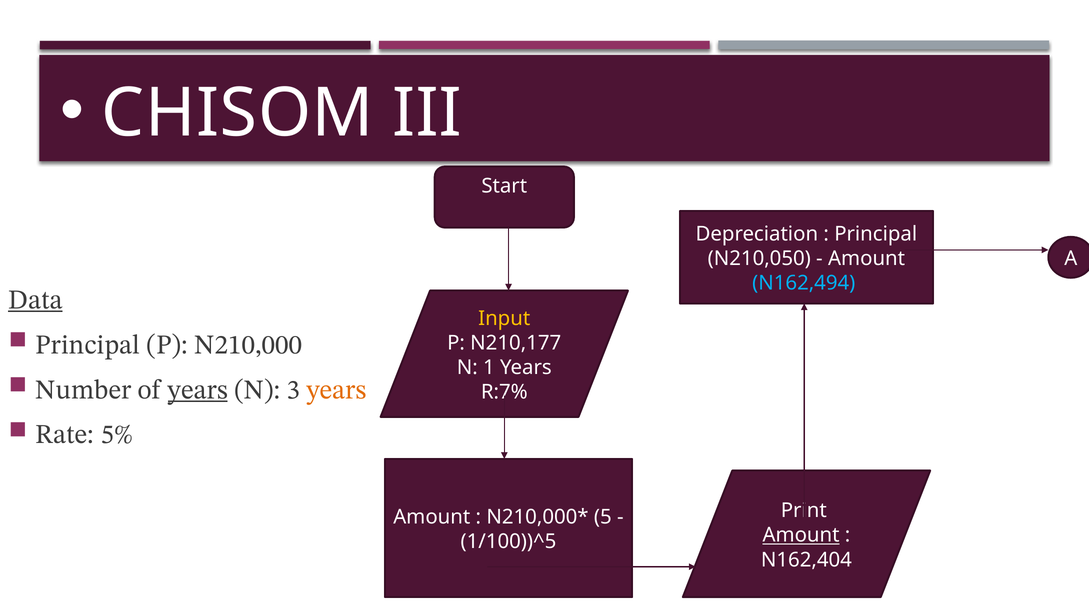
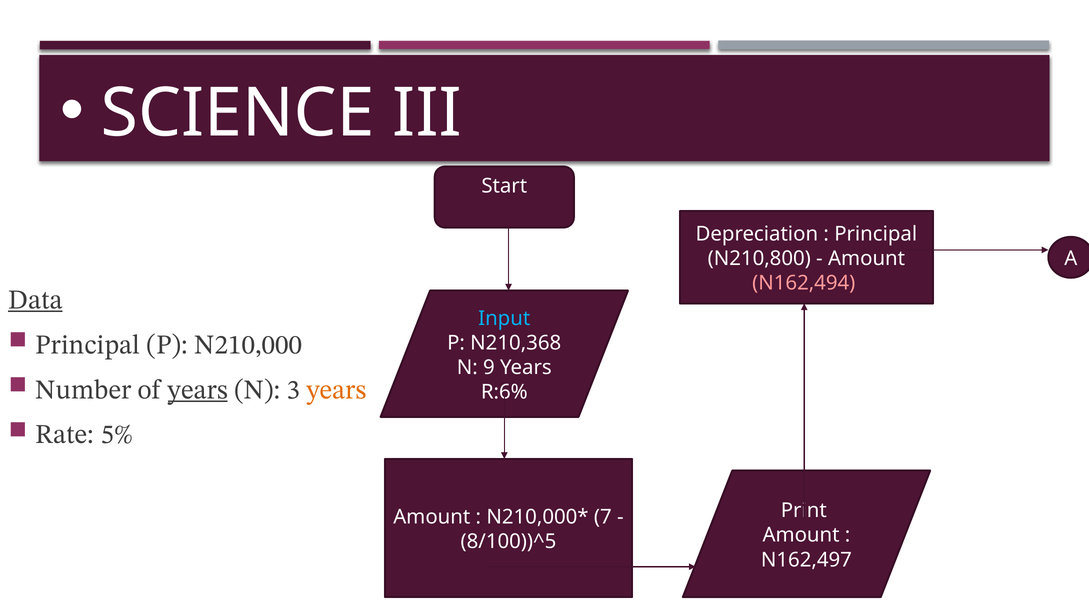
CHISOM: CHISOM -> SCIENCE
N210,050: N210,050 -> N210,800
N162,494 colour: light blue -> pink
Input colour: yellow -> light blue
N210,177: N210,177 -> N210,368
1: 1 -> 9
R:7%: R:7% -> R:6%
5: 5 -> 7
Amount at (801, 535) underline: present -> none
1/100))^5: 1/100))^5 -> 8/100))^5
N162,404: N162,404 -> N162,497
